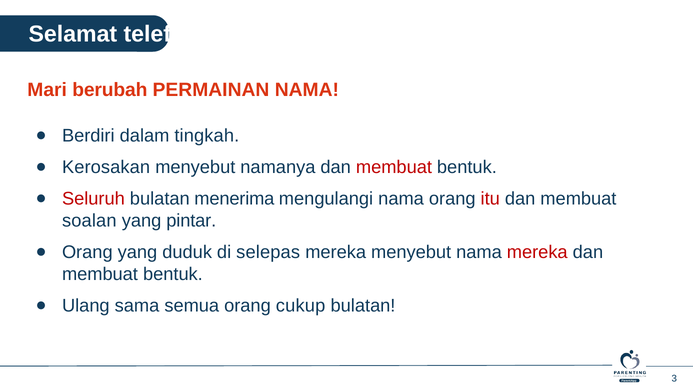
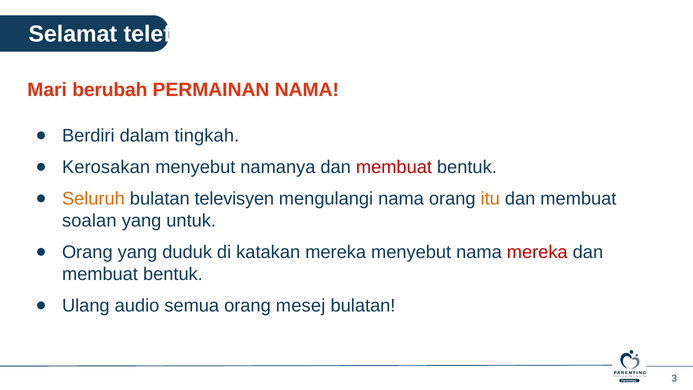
Seluruh colour: red -> orange
menerima: menerima -> televisyen
itu colour: red -> orange
pintar: pintar -> untuk
selepas: selepas -> katakan
sama: sama -> audio
cukup: cukup -> mesej
